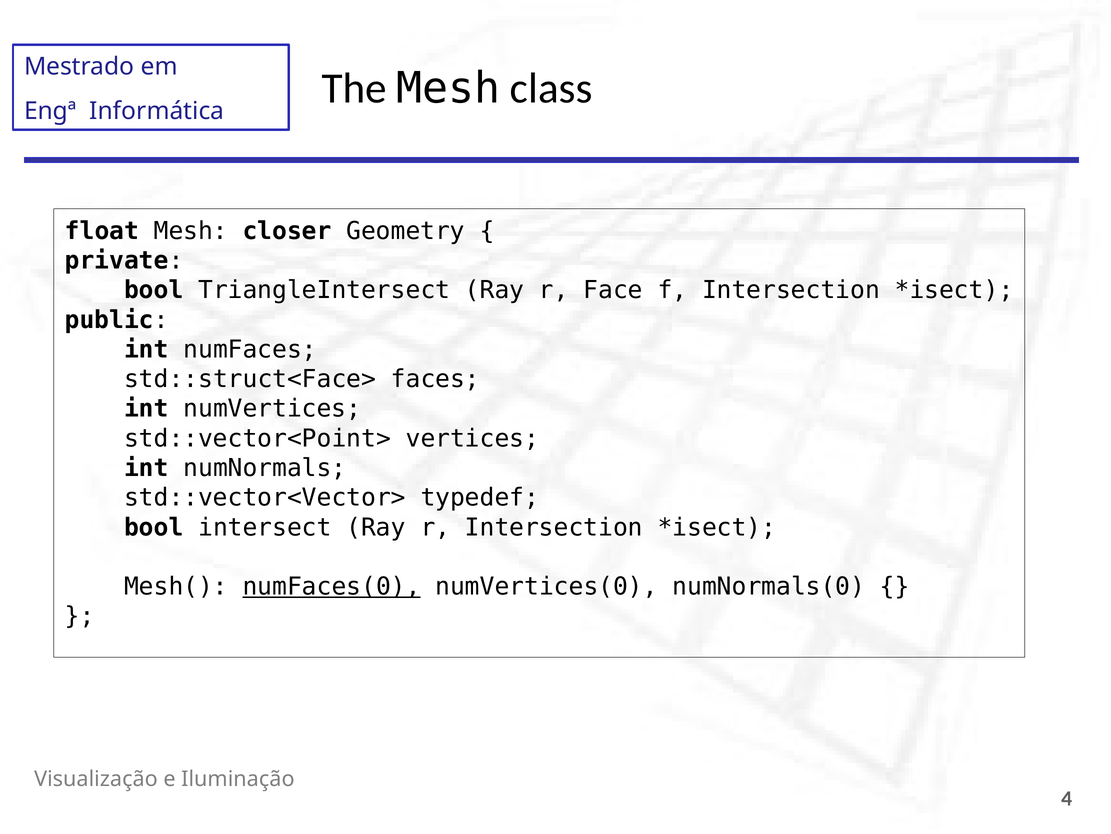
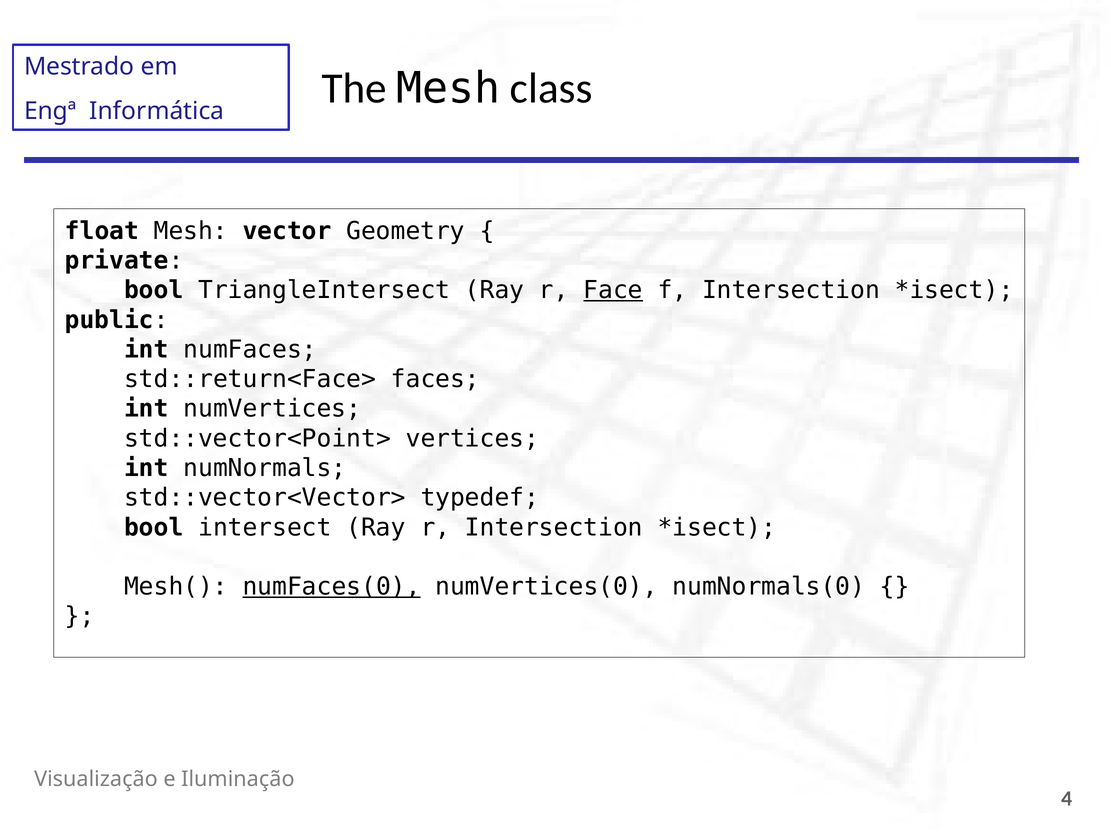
closer: closer -> vector
Face underline: none -> present
std::struct<Face>: std::struct<Face> -> std::return<Face>
